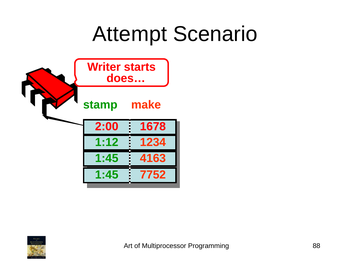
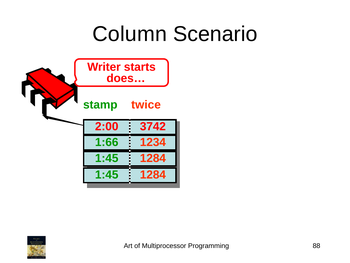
Attempt: Attempt -> Column
make: make -> twice
1678: 1678 -> 3742
1:12: 1:12 -> 1:66
4163 at (153, 158): 4163 -> 1284
7752 at (153, 174): 7752 -> 1284
